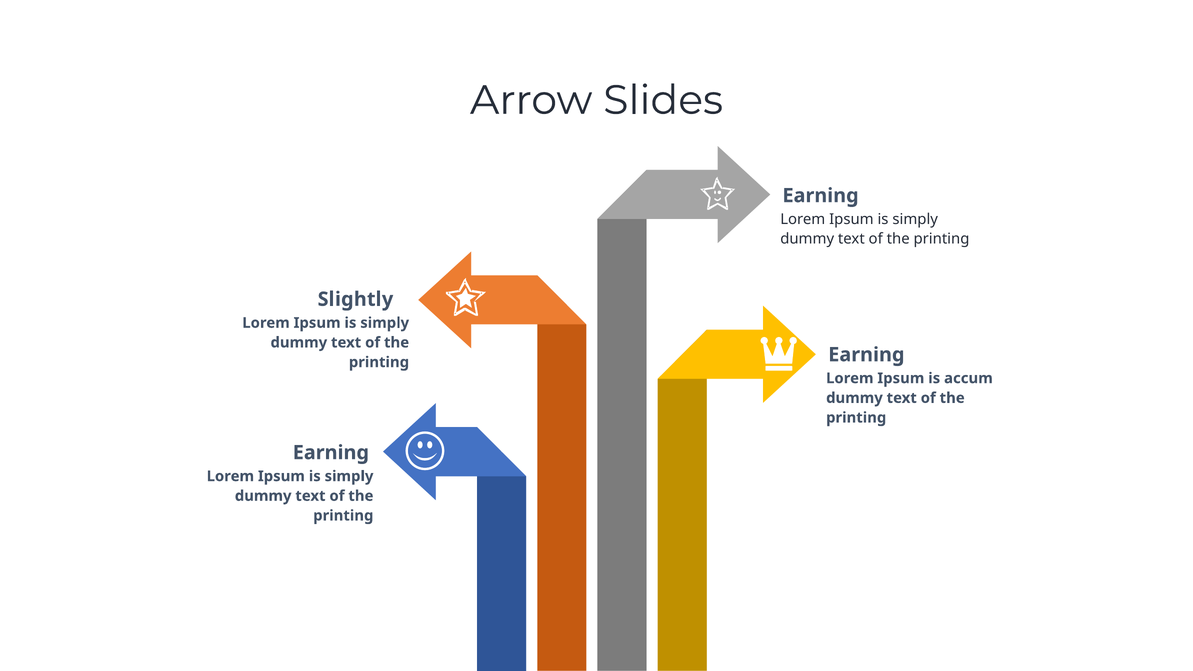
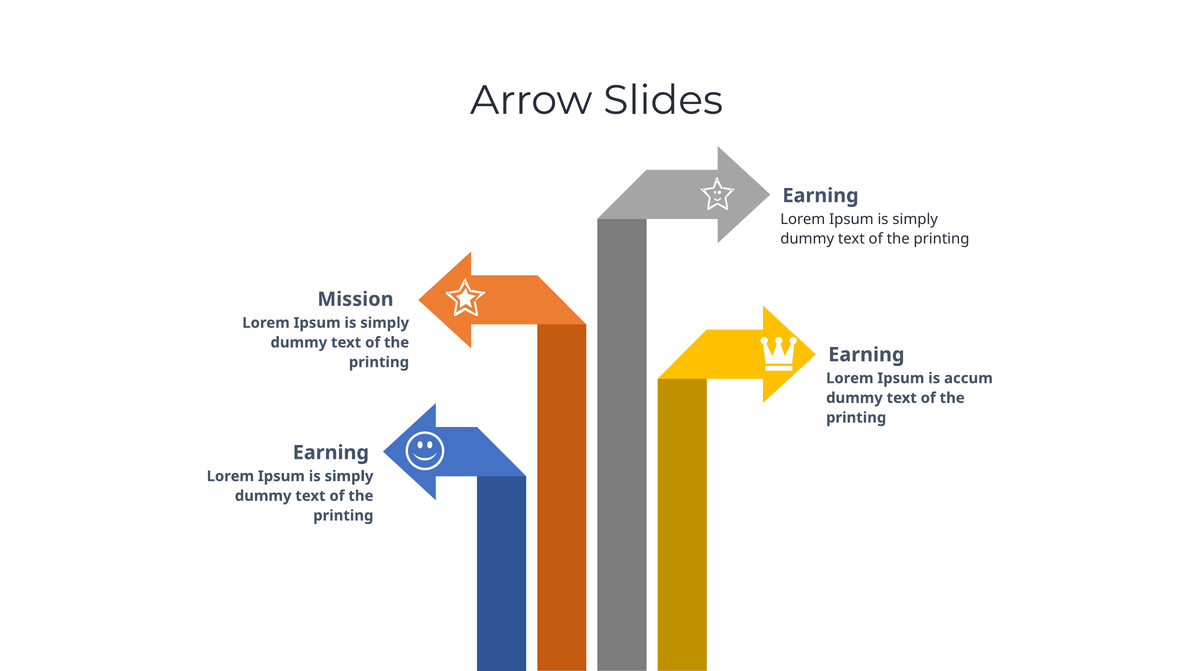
Slightly: Slightly -> Mission
